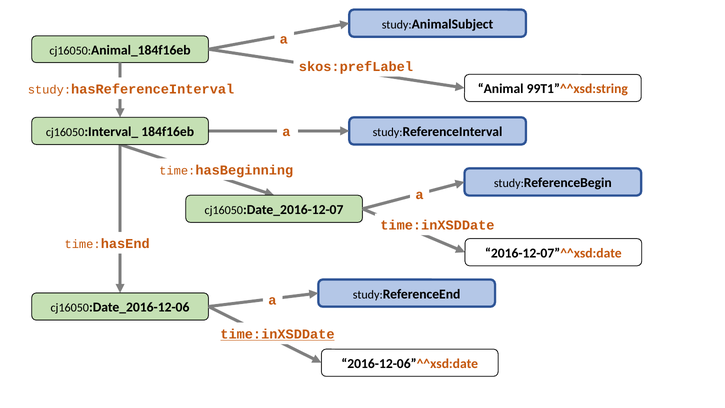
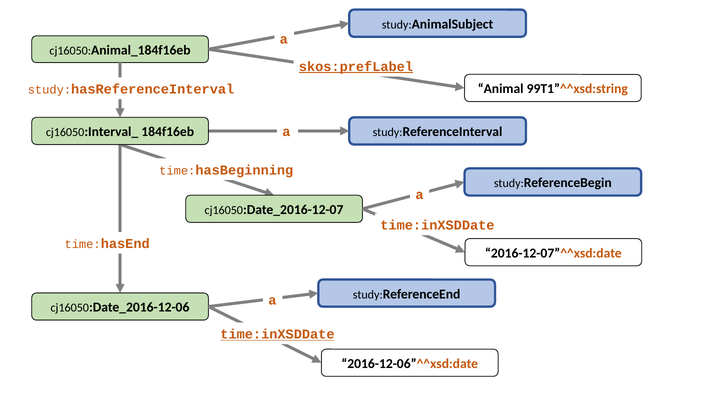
skos:prefLabel underline: none -> present
